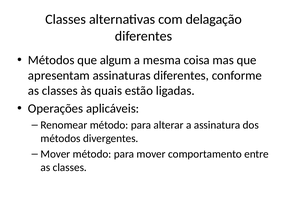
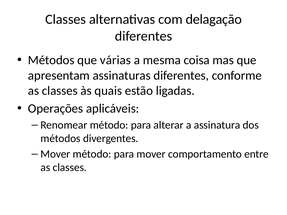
algum: algum -> várias
